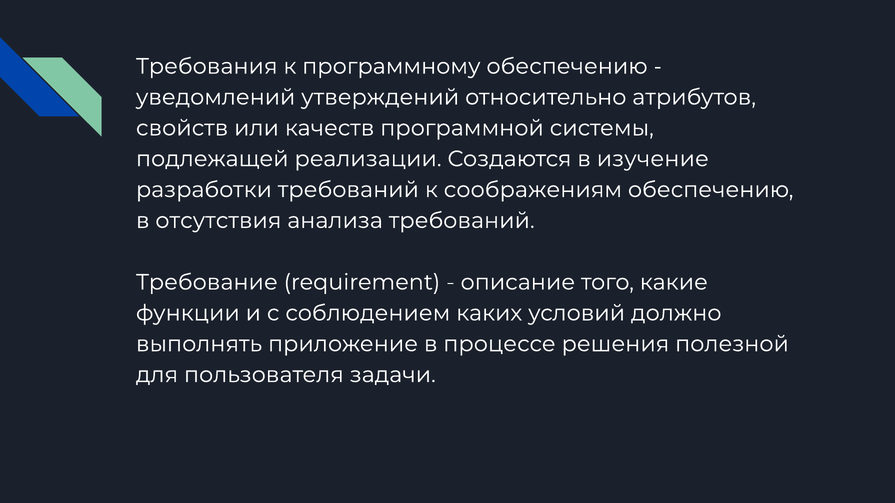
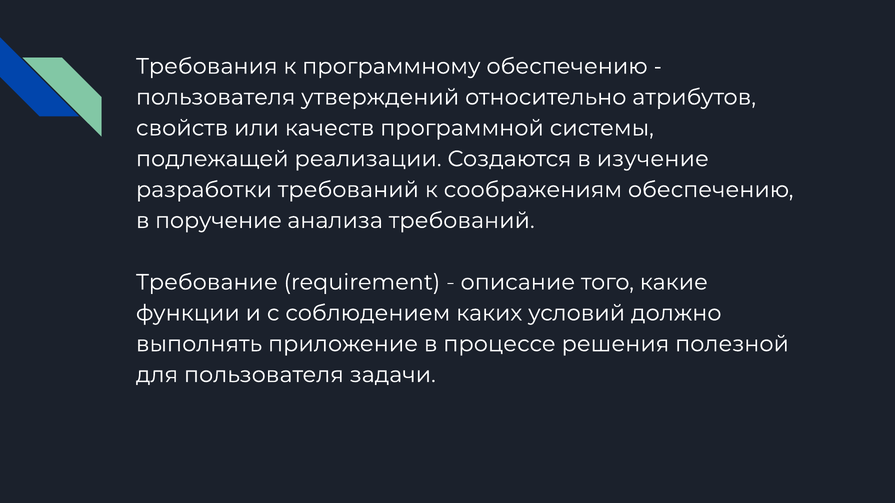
уведомлений at (216, 97): уведомлений -> пользователя
отсутствия: отсутствия -> поручение
